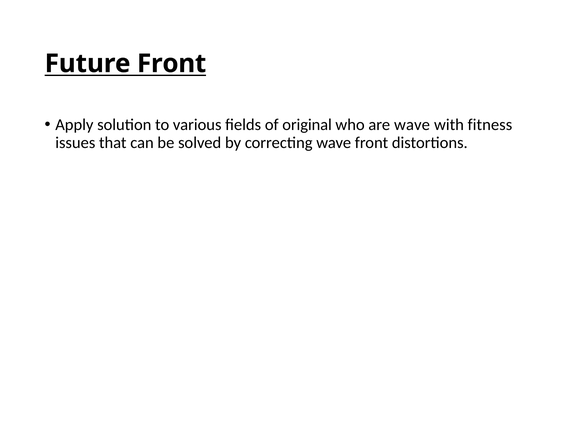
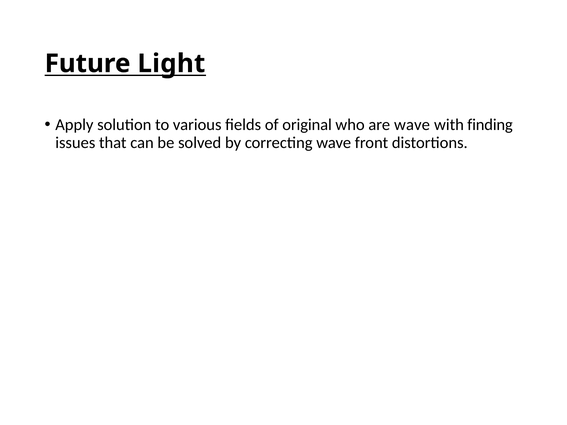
Future Front: Front -> Light
fitness: fitness -> finding
